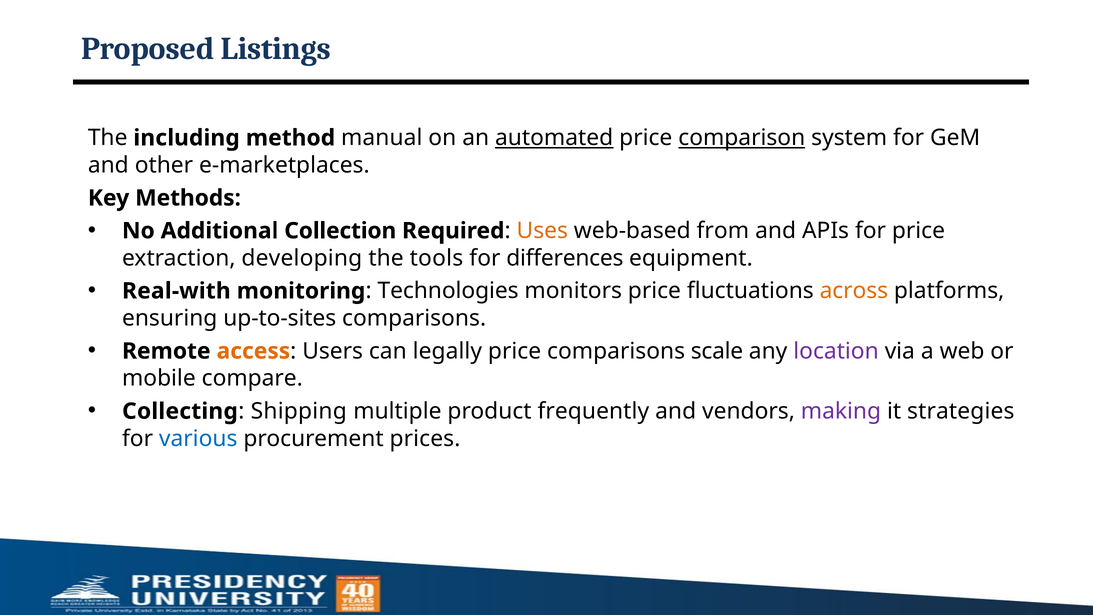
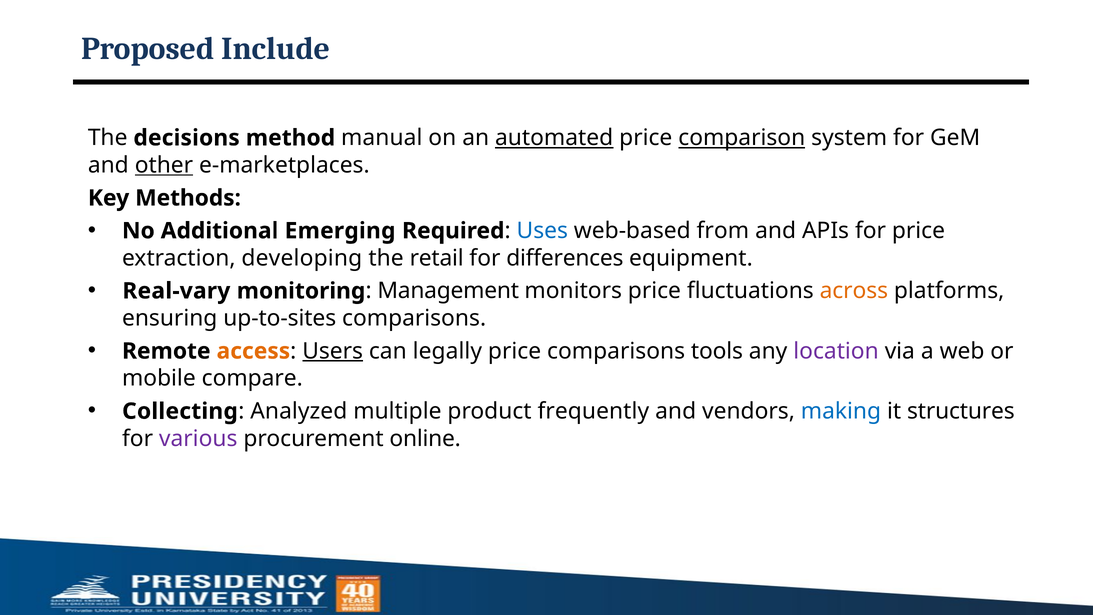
Listings: Listings -> Include
including: including -> decisions
other underline: none -> present
Collection: Collection -> Emerging
Uses colour: orange -> blue
tools: tools -> retail
Real-with: Real-with -> Real-vary
Technologies: Technologies -> Management
Users underline: none -> present
scale: scale -> tools
Shipping: Shipping -> Analyzed
making colour: purple -> blue
strategies: strategies -> structures
various colour: blue -> purple
prices: prices -> online
